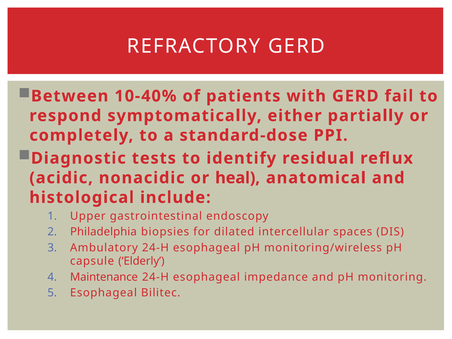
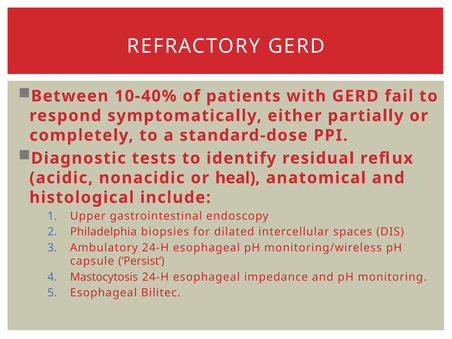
Elderly: Elderly -> Persist
Maintenance: Maintenance -> Mastocytosis
